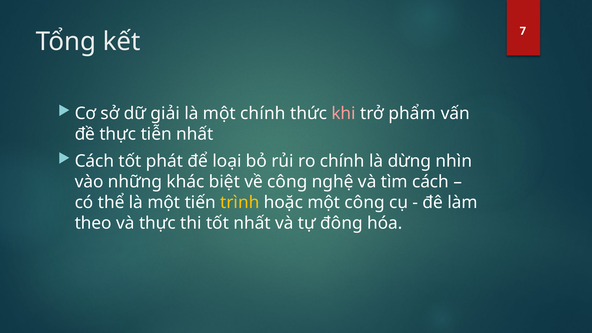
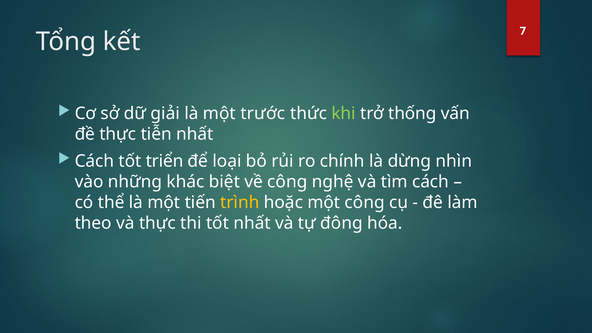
một chính: chính -> trước
khi colour: pink -> light green
phẩm: phẩm -> thống
phát: phát -> triển
